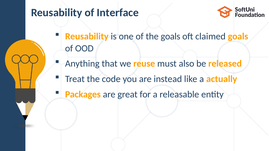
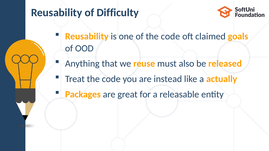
Interface: Interface -> Difficulty
of the goals: goals -> code
